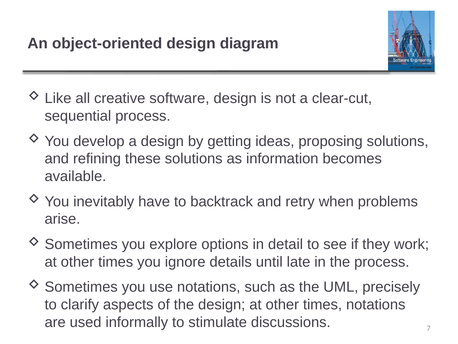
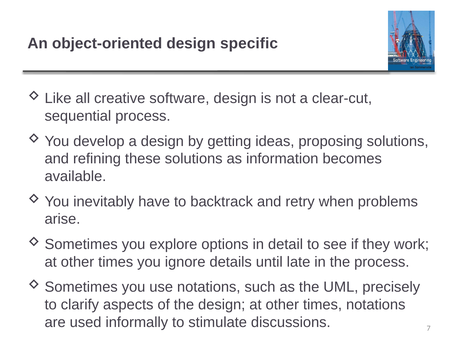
diagram: diagram -> specific
